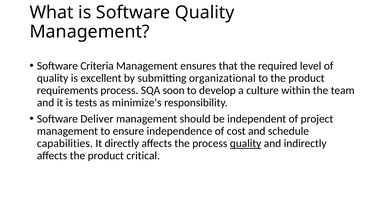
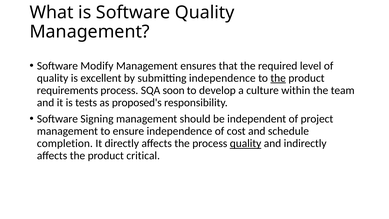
Criteria: Criteria -> Modify
submitting organizational: organizational -> independence
the at (278, 78) underline: none -> present
minimize's: minimize's -> proposed's
Deliver: Deliver -> Signing
capabilities: capabilities -> completion
